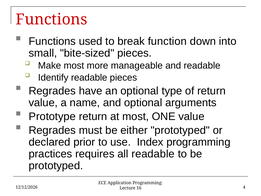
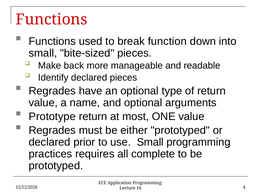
Make most: most -> back
Identify readable: readable -> declared
use Index: Index -> Small
all readable: readable -> complete
